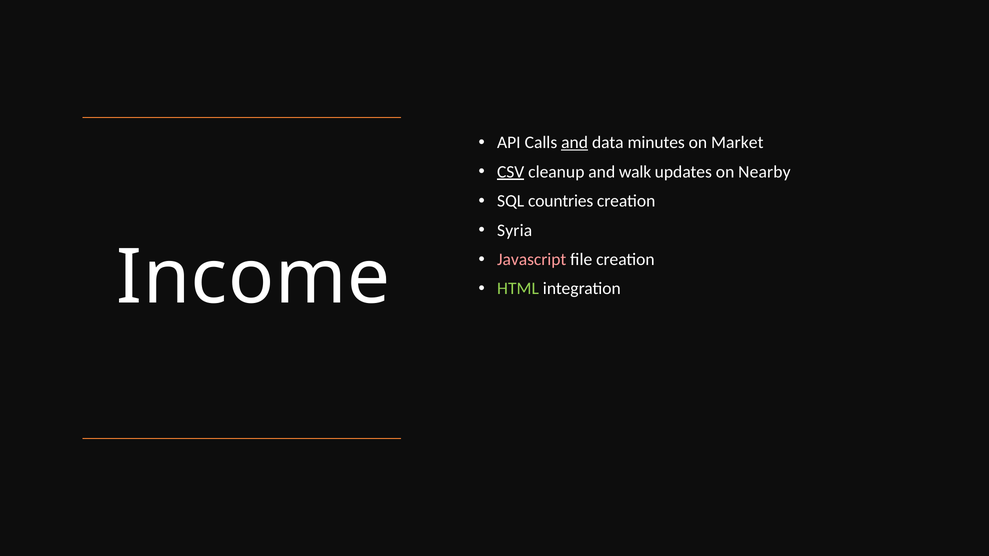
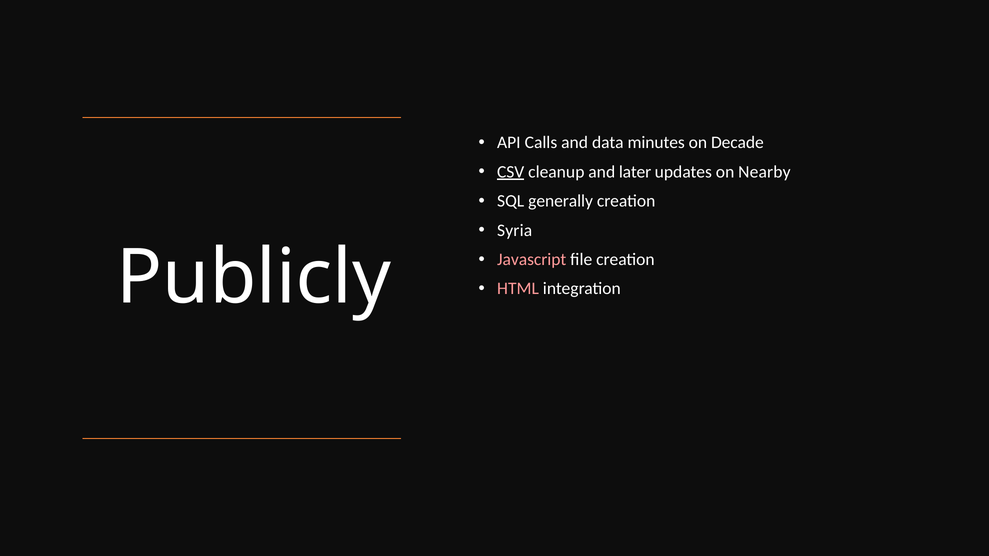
and at (575, 143) underline: present -> none
Market: Market -> Decade
walk: walk -> later
countries: countries -> generally
Income: Income -> Publicly
HTML colour: light green -> pink
